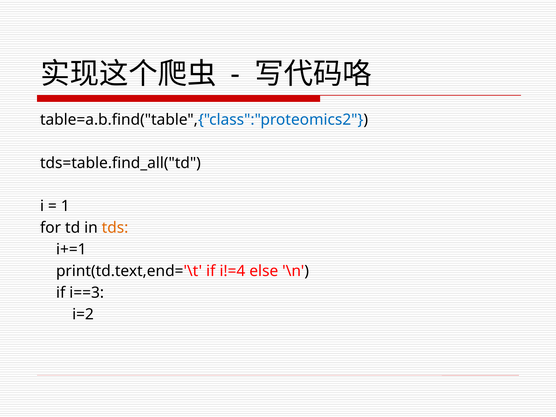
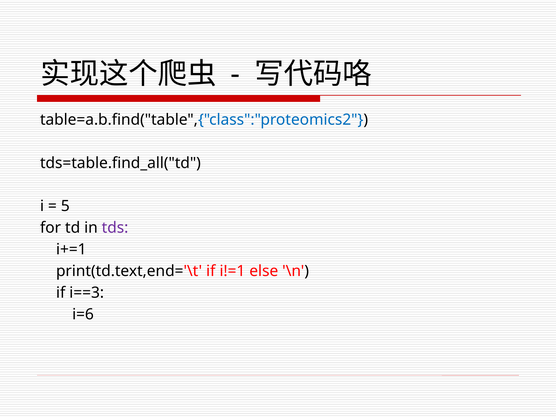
1: 1 -> 5
tds colour: orange -> purple
i!=4: i!=4 -> i!=1
i=2: i=2 -> i=6
